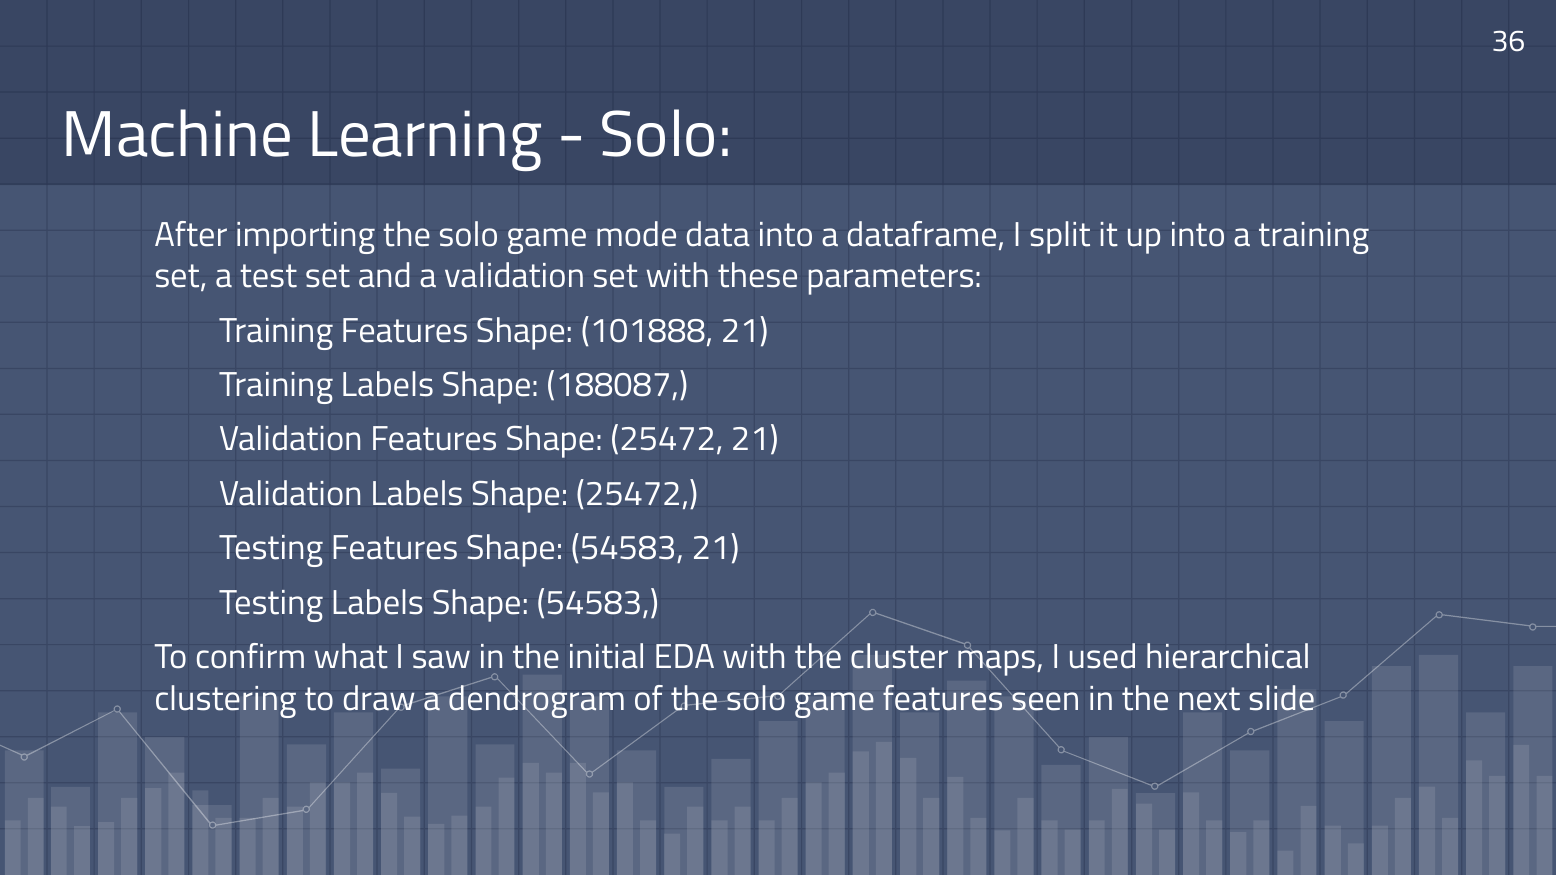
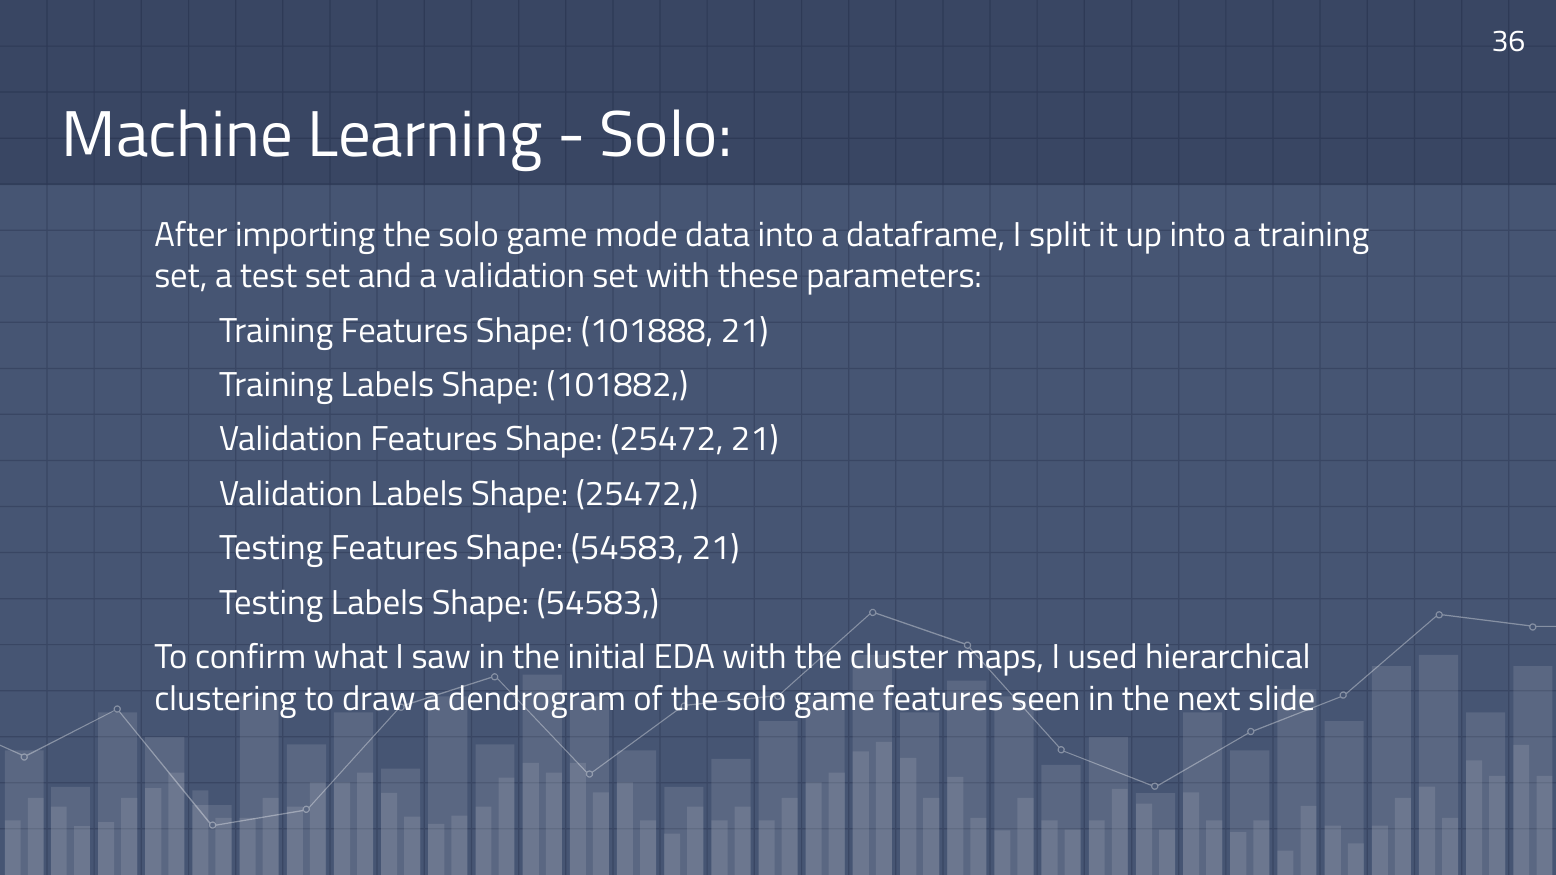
188087: 188087 -> 101882
